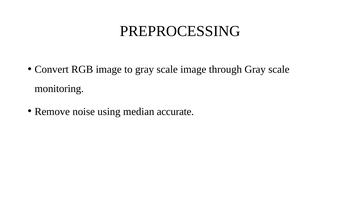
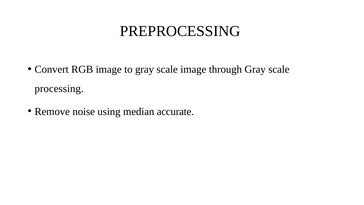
monitoring: monitoring -> processing
